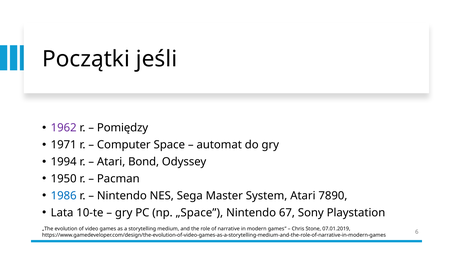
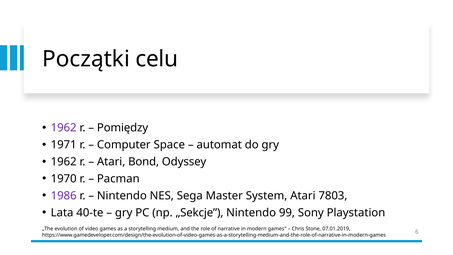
jeśli: jeśli -> celu
1994 at (64, 162): 1994 -> 1962
1950: 1950 -> 1970
1986 colour: blue -> purple
7890: 7890 -> 7803
10-te: 10-te -> 40-te
„Space: „Space -> „Sekcje
67: 67 -> 99
